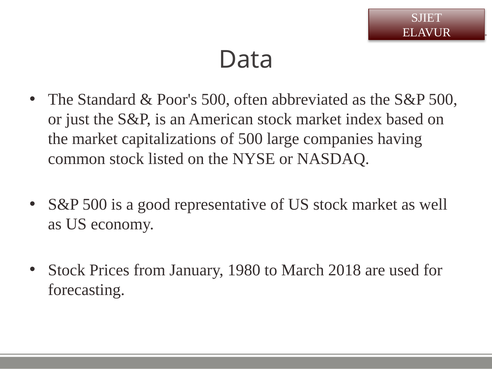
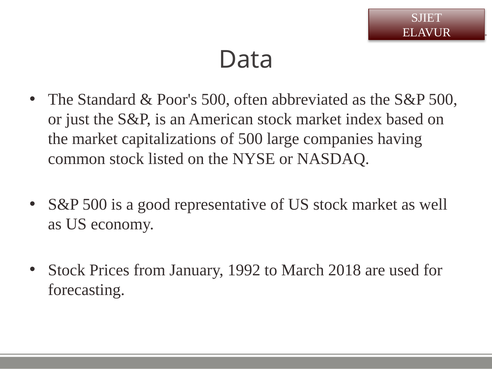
1980: 1980 -> 1992
